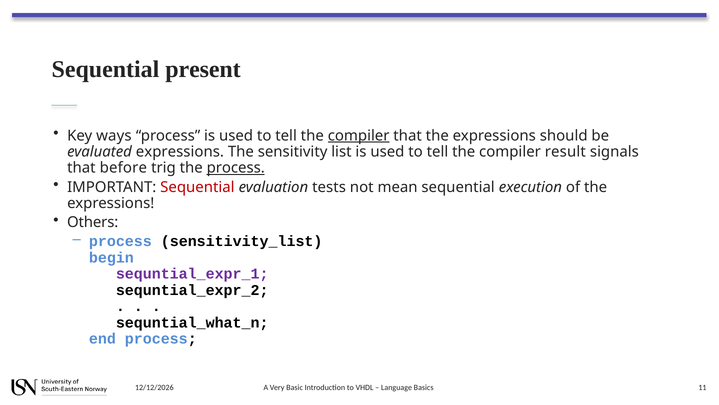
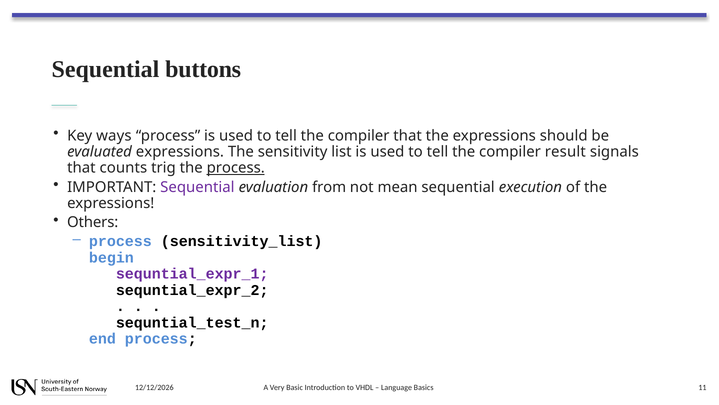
present: present -> buttons
compiler at (359, 135) underline: present -> none
before: before -> counts
Sequential at (197, 187) colour: red -> purple
tests: tests -> from
sequntial_what_n: sequntial_what_n -> sequntial_test_n
